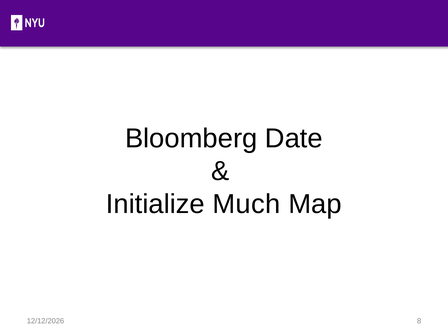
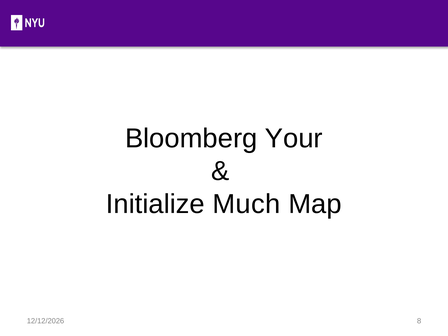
Date: Date -> Your
